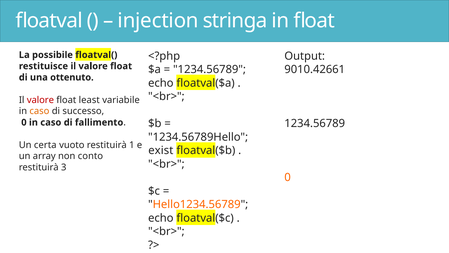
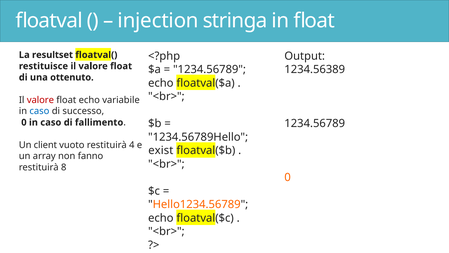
possibile: possibile -> resultset
9010.42661: 9010.42661 -> 1234.56389
float least: least -> echo
caso at (39, 111) colour: orange -> blue
certa: certa -> client
1: 1 -> 4
conto: conto -> fanno
3: 3 -> 8
